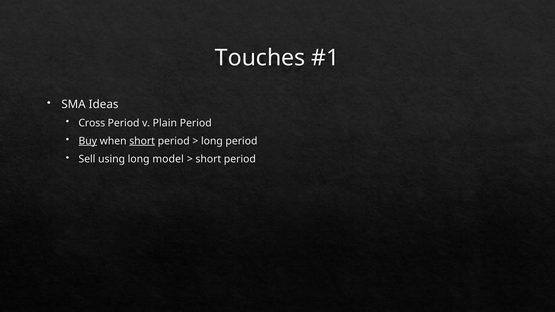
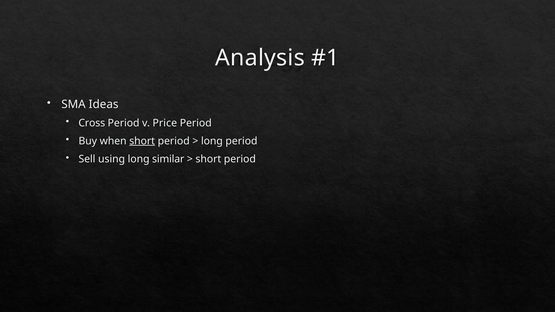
Touches: Touches -> Analysis
Plain: Plain -> Price
Buy underline: present -> none
model: model -> similar
